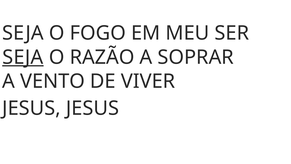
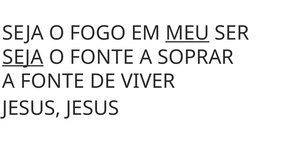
MEU underline: none -> present
O RAZÃO: RAZÃO -> FONTE
A VENTO: VENTO -> FONTE
